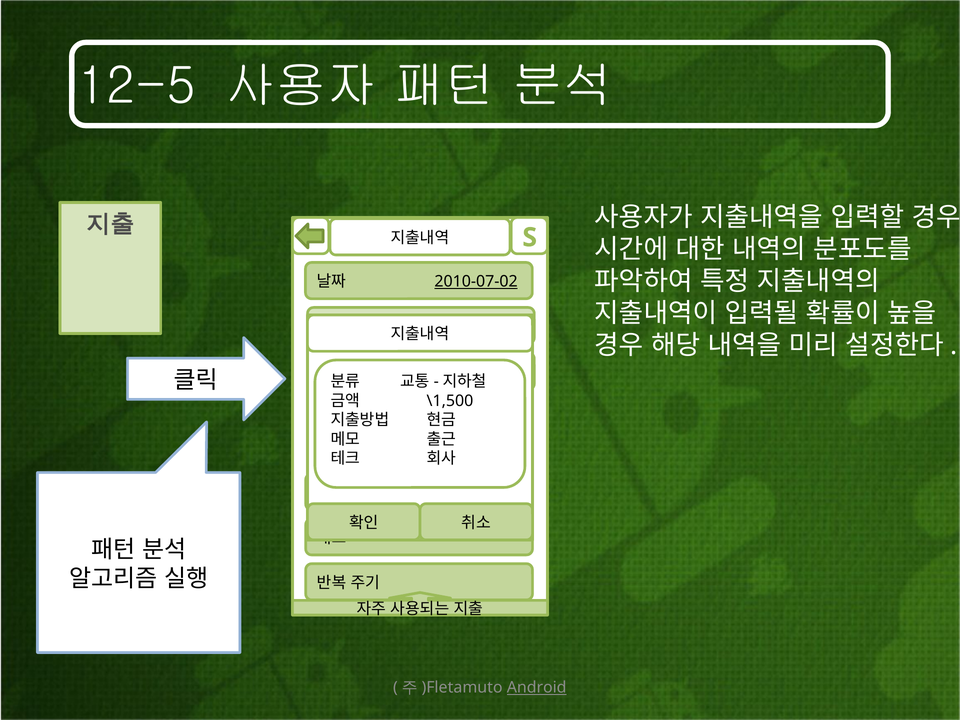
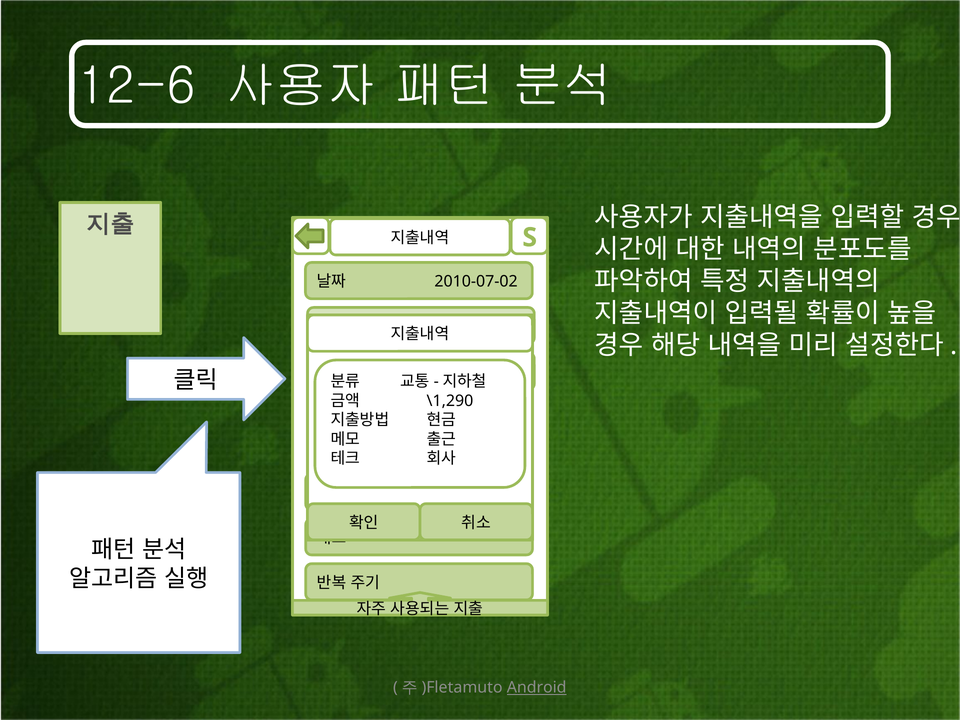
12-5: 12-5 -> 12-6
2010-07-02 underline: present -> none
\1,500: \1,500 -> \1,290
